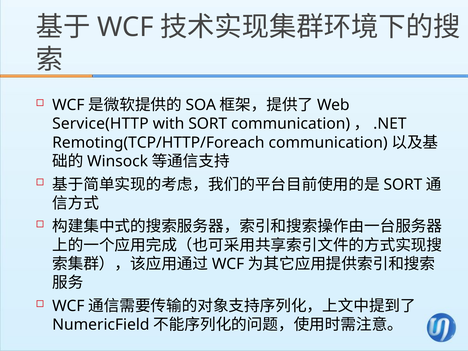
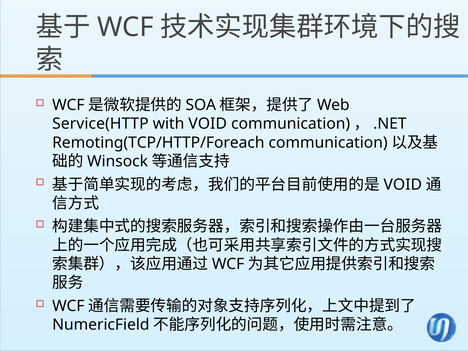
with SORT: SORT -> VOID
SORT at (403, 185): SORT -> VOID
